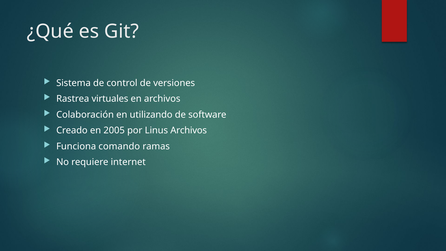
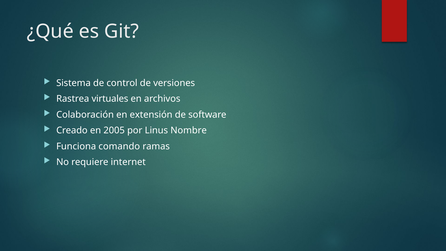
utilizando: utilizando -> extensión
Linus Archivos: Archivos -> Nombre
